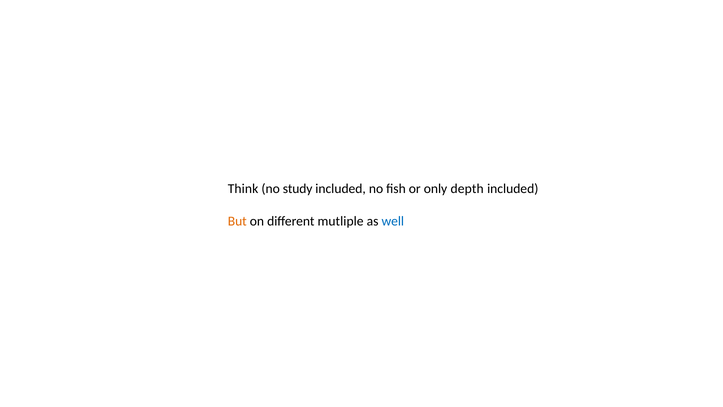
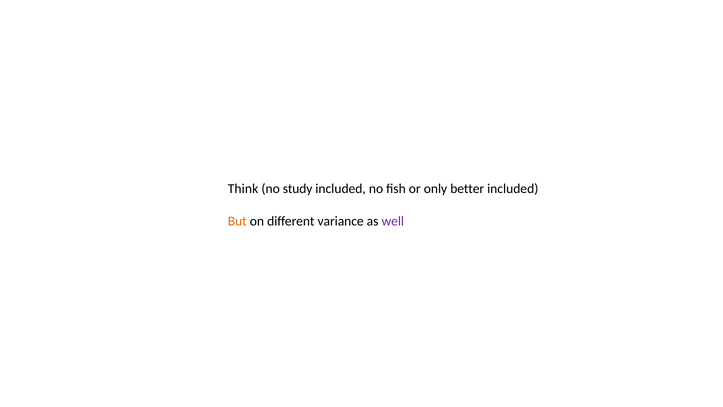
depth: depth -> better
mutliple: mutliple -> variance
well colour: blue -> purple
